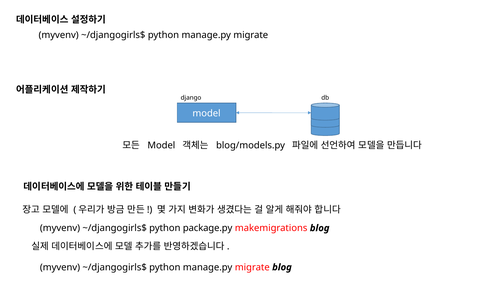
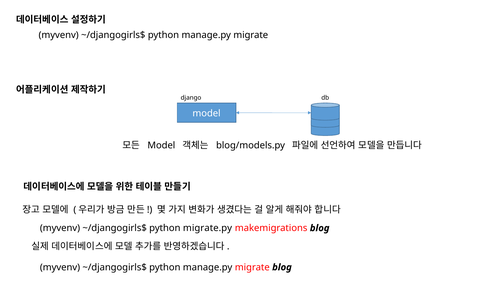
package.py: package.py -> migrate.py
